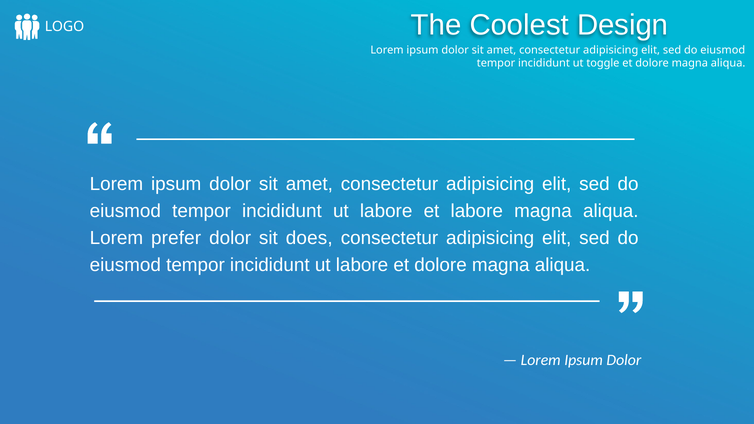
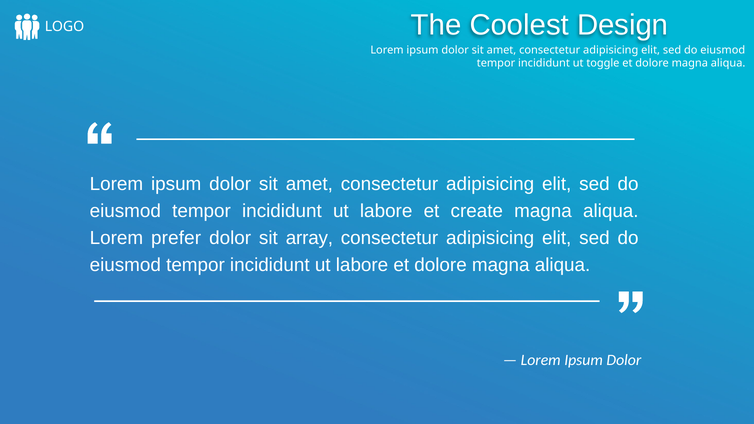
et labore: labore -> create
does: does -> array
